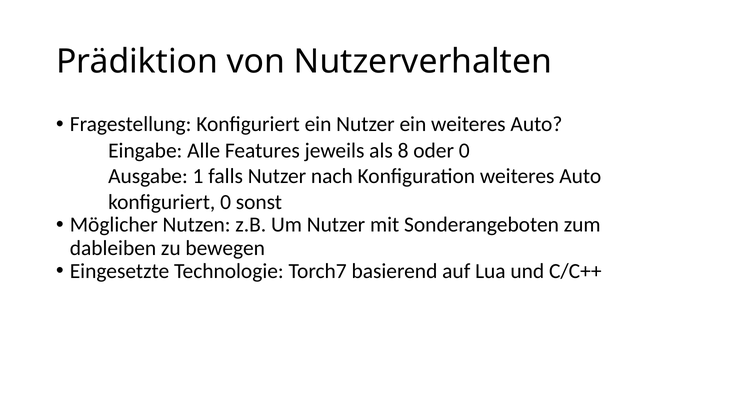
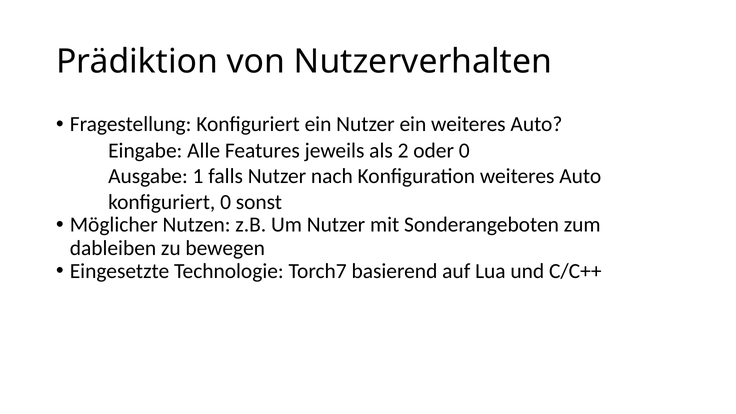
8: 8 -> 2
